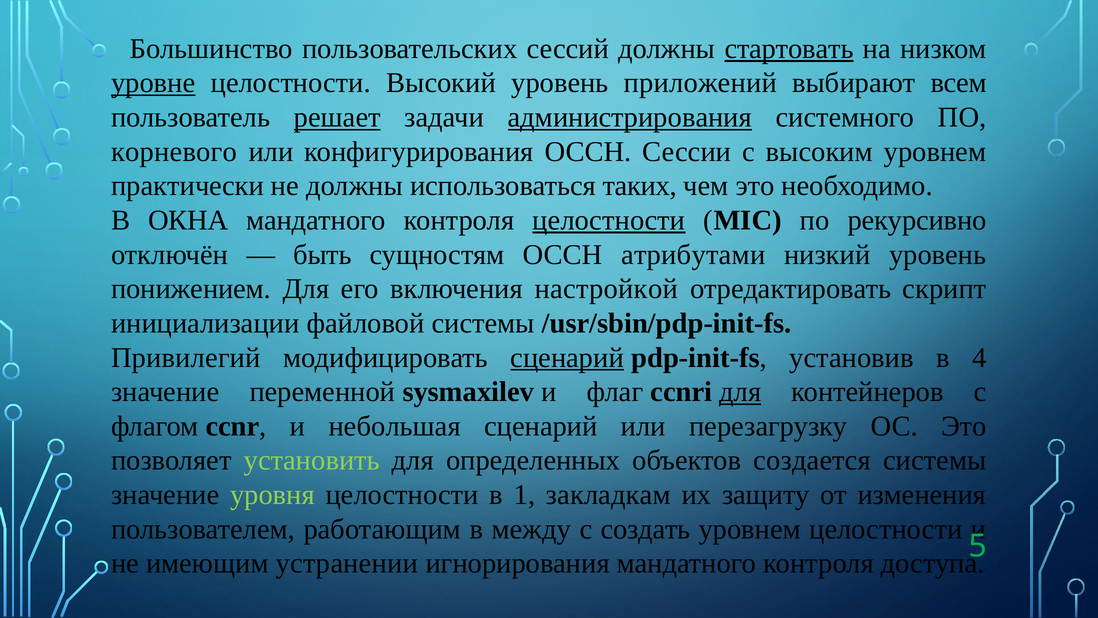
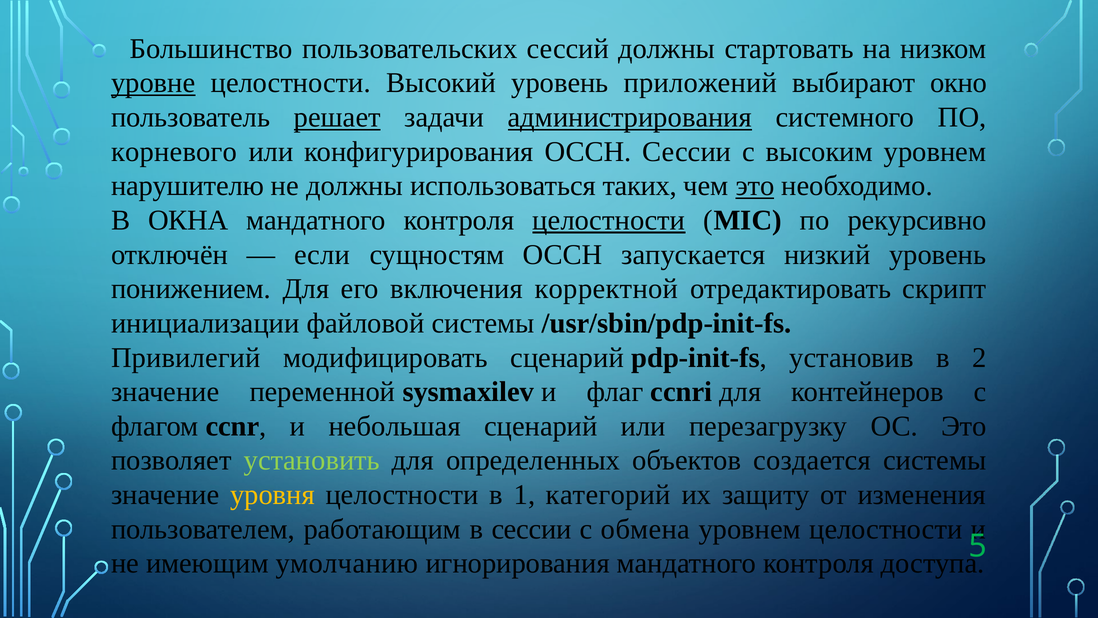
стартовать underline: present -> none
всем: всем -> окно
практически: практически -> нарушителю
это at (755, 186) underline: none -> present
быть: быть -> если
атрибутами: атрибутами -> запускается
настройкой: настройкой -> корректной
сценарий at (567, 357) underline: present -> none
4: 4 -> 2
для at (740, 392) underline: present -> none
уровня colour: light green -> yellow
закладкам: закладкам -> категорий
в между: между -> сессии
создать: создать -> обмена
устранении: устранении -> умолчанию
